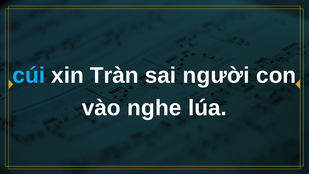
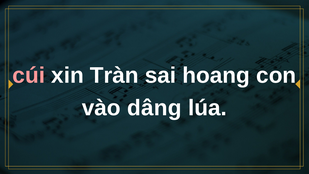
cúi colour: light blue -> pink
người: người -> hoang
nghe: nghe -> dâng
